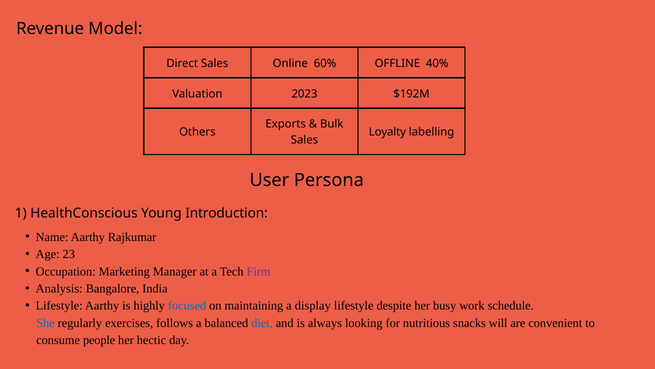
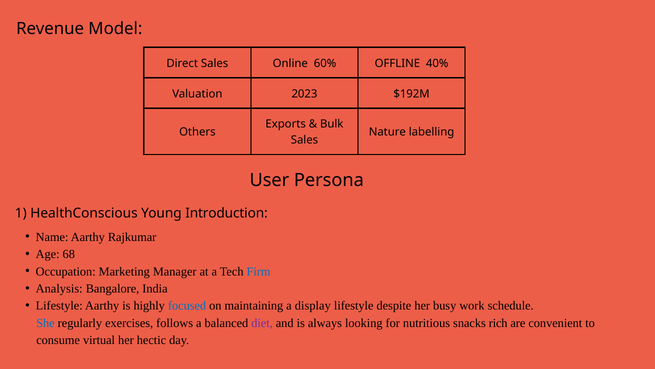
Loyalty: Loyalty -> Nature
23: 23 -> 68
Firm colour: purple -> blue
diet colour: blue -> purple
will: will -> rich
people: people -> virtual
